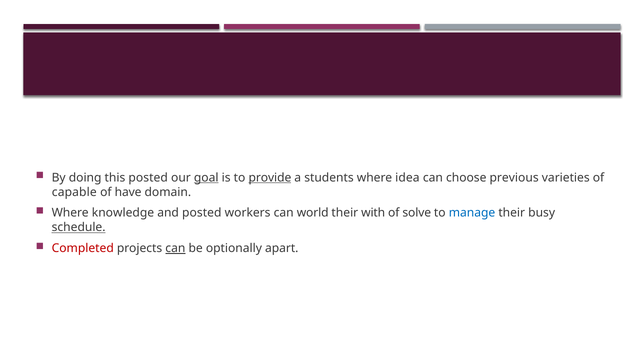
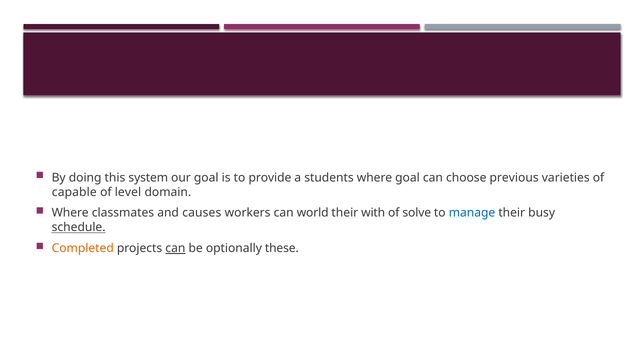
this posted: posted -> system
goal at (206, 178) underline: present -> none
provide underline: present -> none
where idea: idea -> goal
have: have -> level
knowledge: knowledge -> classmates
and posted: posted -> causes
Completed colour: red -> orange
apart: apart -> these
